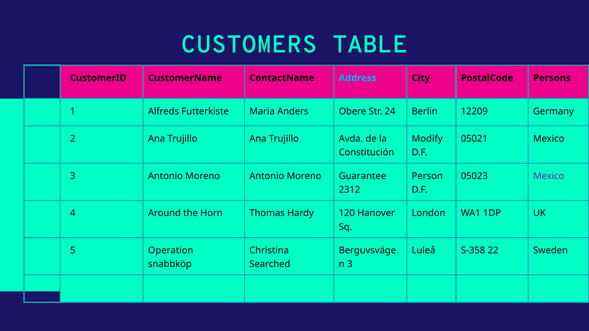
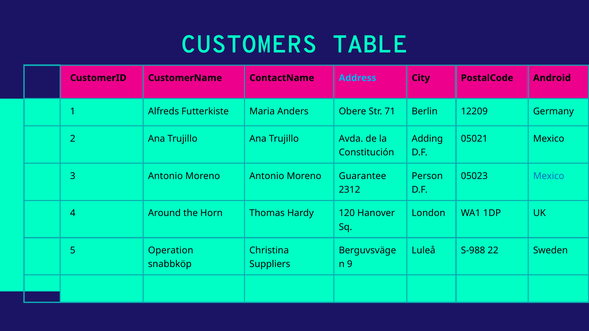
Persons: Persons -> Android
24: 24 -> 71
Modify: Modify -> Adding
Mexico at (549, 176) colour: purple -> blue
S-358: S-358 -> S-988
Searched: Searched -> Suppliers
3 at (350, 264): 3 -> 9
